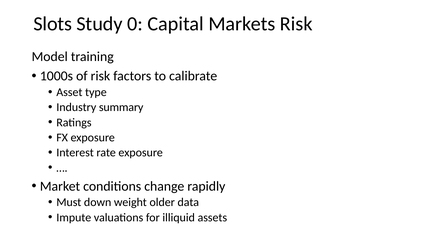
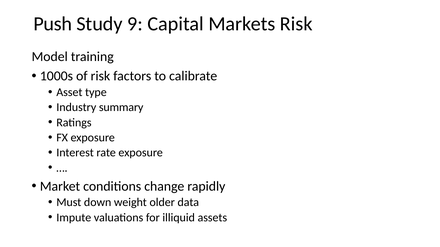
Slots: Slots -> Push
0: 0 -> 9
